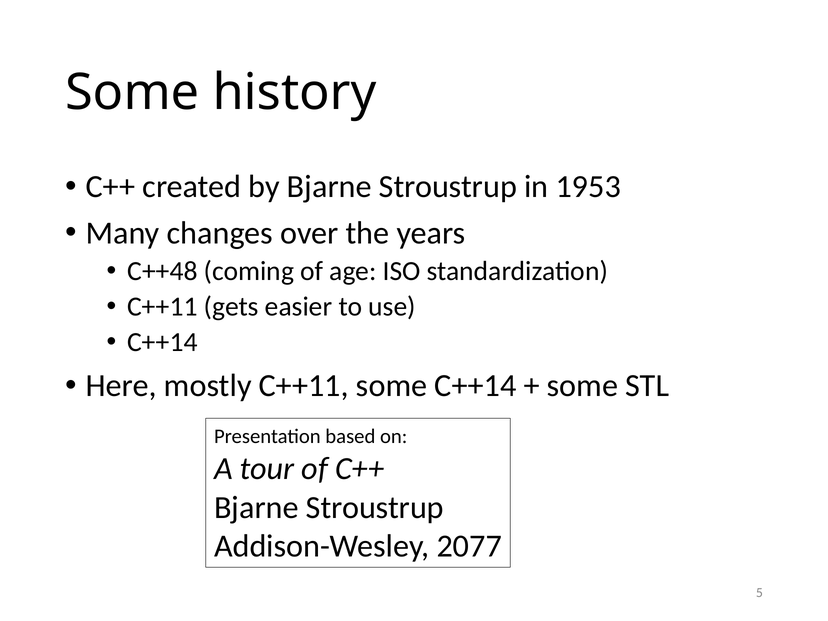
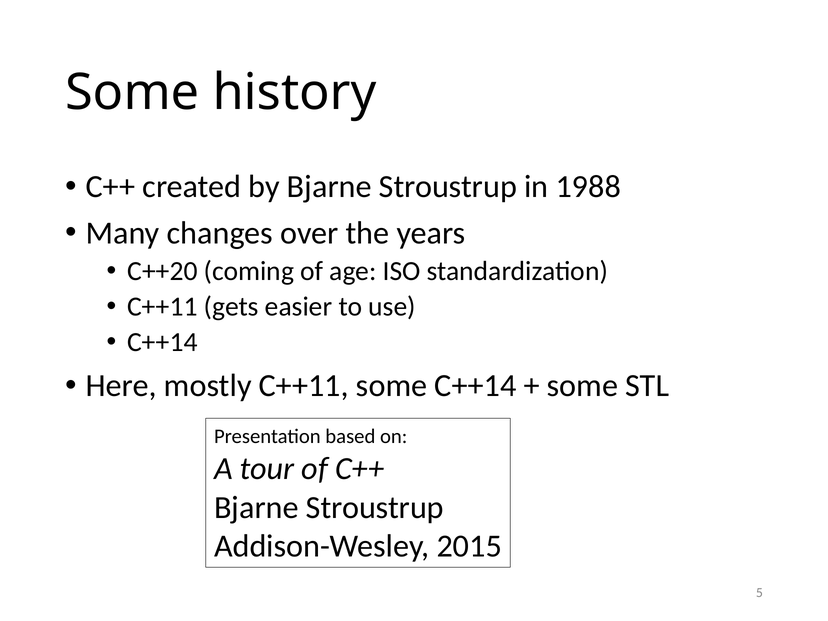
1953: 1953 -> 1988
C++48: C++48 -> C++20
2077: 2077 -> 2015
